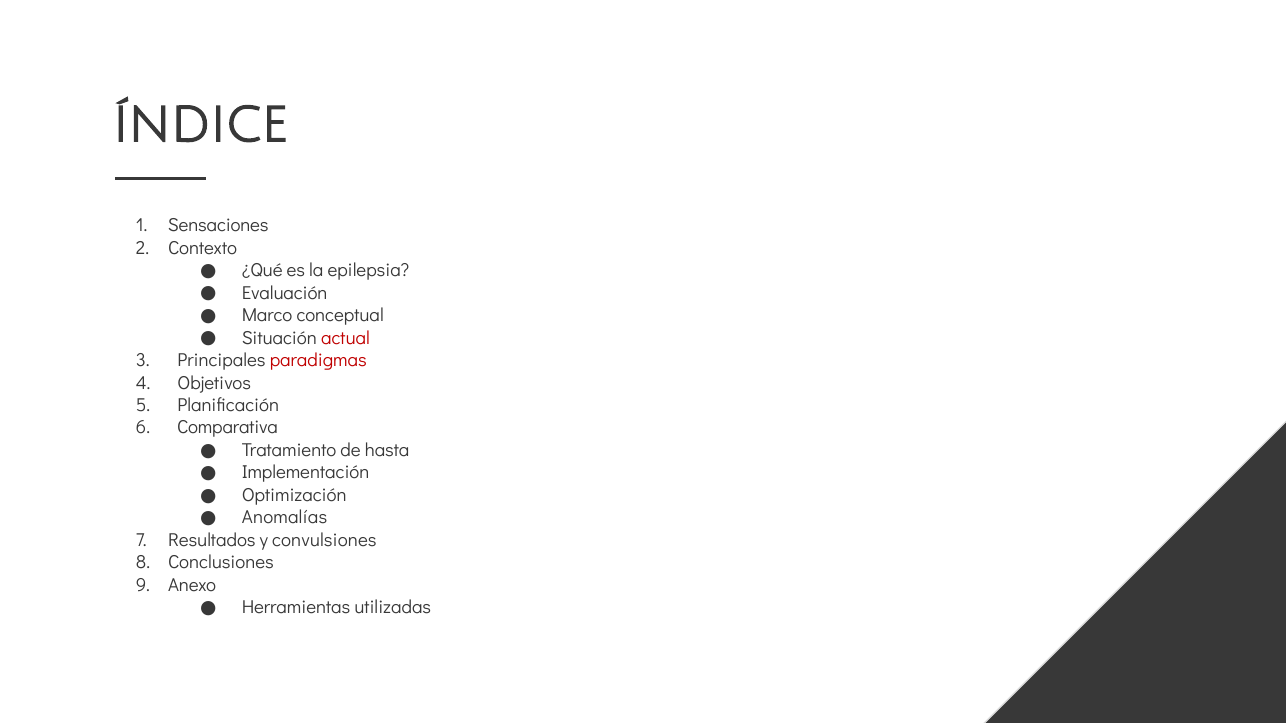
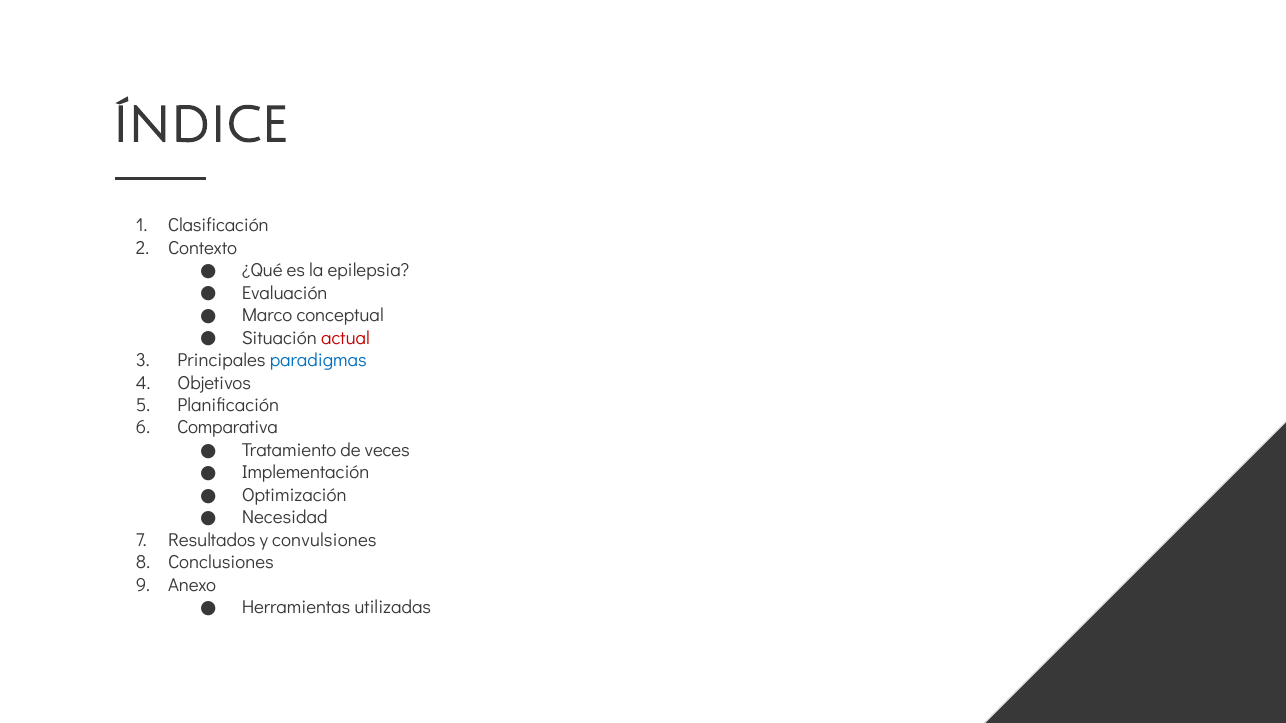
Sensaciones: Sensaciones -> Clasificación
paradigmas colour: red -> blue
hasta: hasta -> veces
Anomalías: Anomalías -> Necesidad
